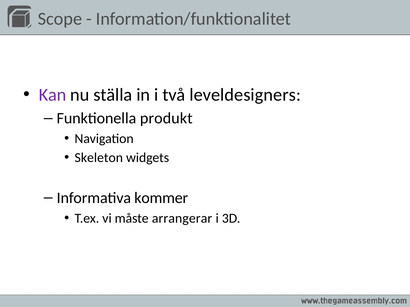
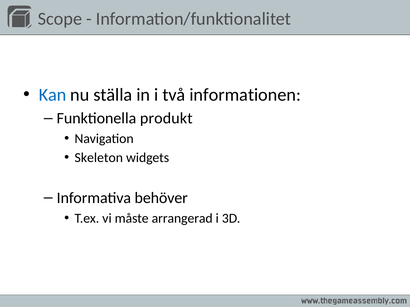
Kan colour: purple -> blue
leveldesigners: leveldesigners -> informationen
kommer: kommer -> behöver
arrangerar: arrangerar -> arrangerad
